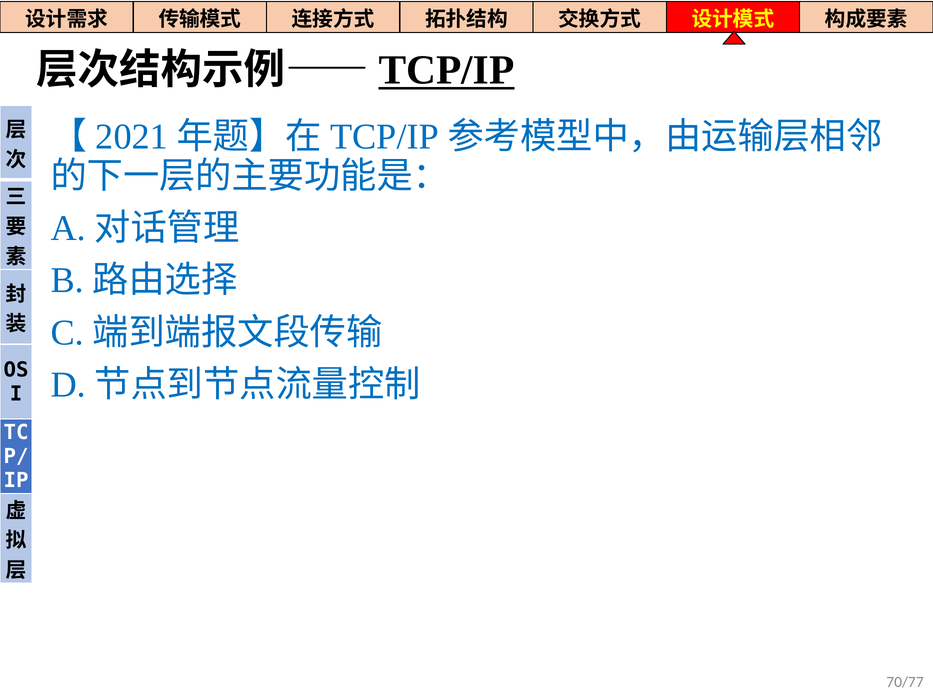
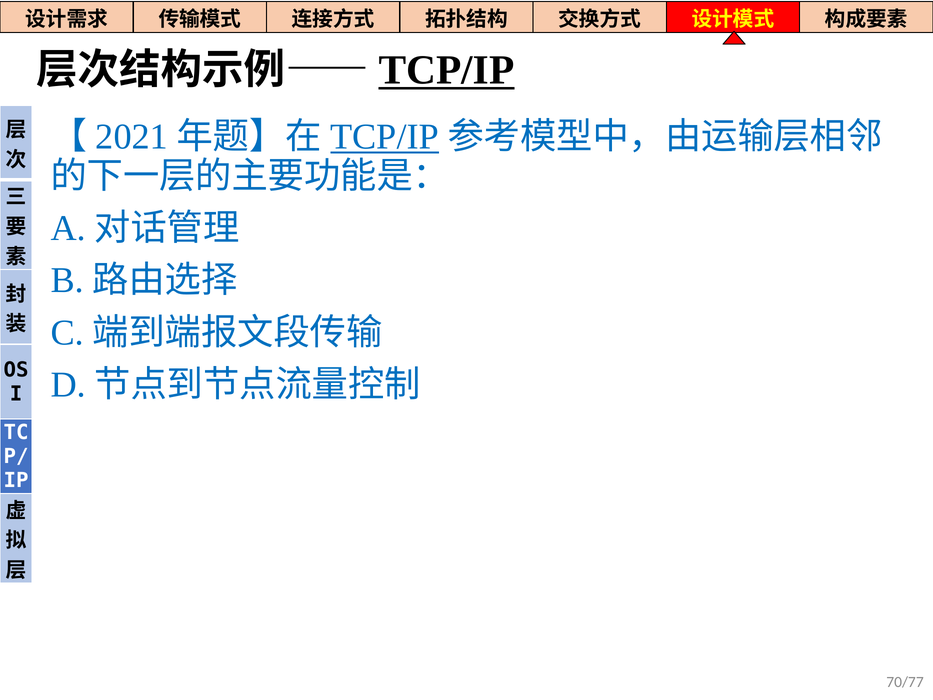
TCP/IP at (385, 137) underline: none -> present
